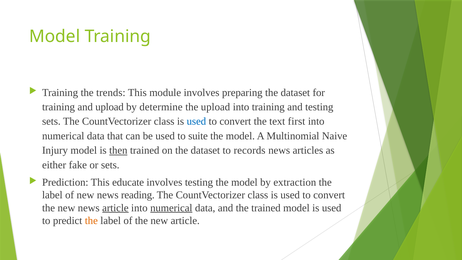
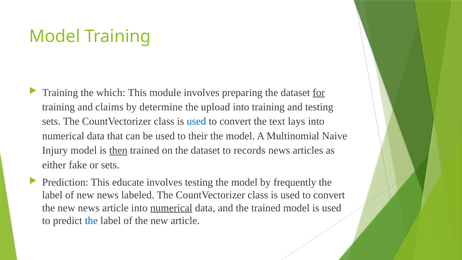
trends: trends -> which
for underline: none -> present
and upload: upload -> claims
first: first -> lays
suite: suite -> their
extraction: extraction -> frequently
reading: reading -> labeled
article at (115, 208) underline: present -> none
the at (91, 220) colour: orange -> blue
